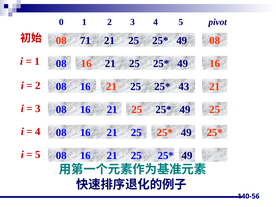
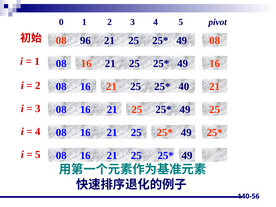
71: 71 -> 96
43: 43 -> 40
